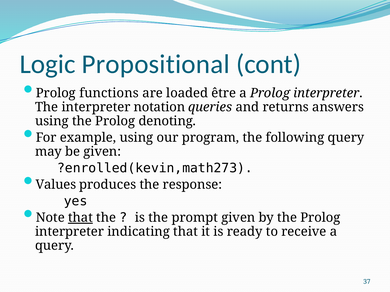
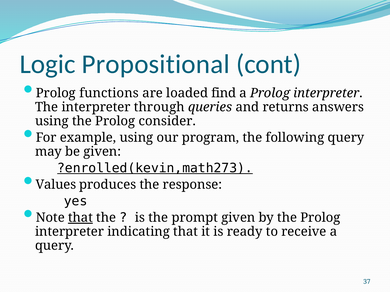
être: être -> find
notation: notation -> through
denoting: denoting -> consider
?enrolled(kevin,math273 underline: none -> present
